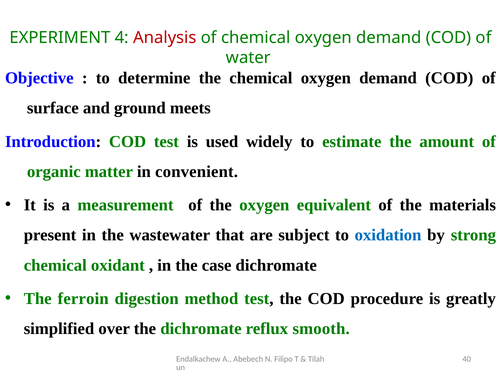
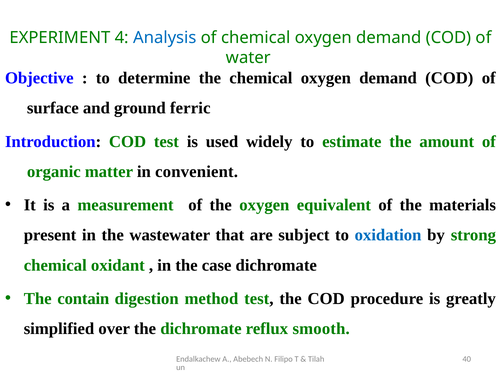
Analysis colour: red -> blue
meets: meets -> ferric
ferroin: ferroin -> contain
